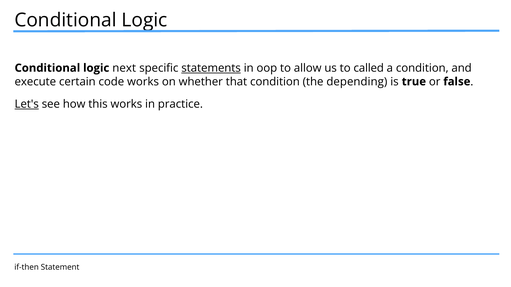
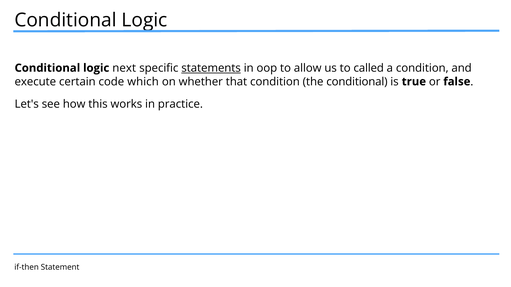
code works: works -> which
the depending: depending -> conditional
Let's underline: present -> none
